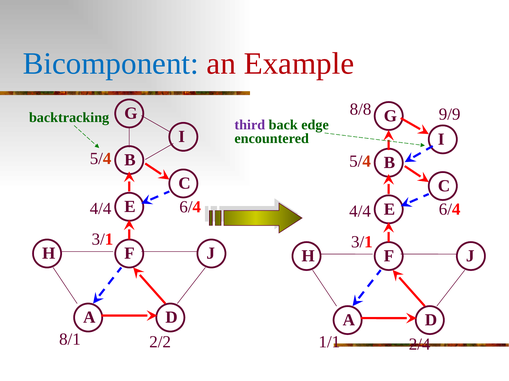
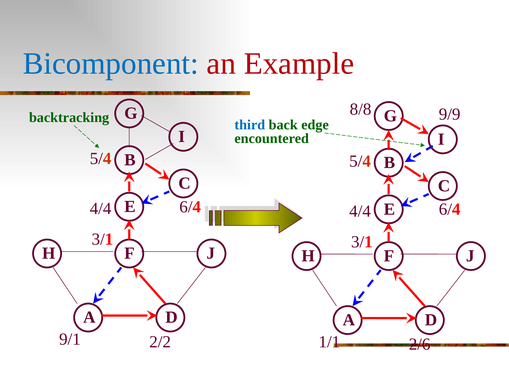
third colour: purple -> blue
8/1: 8/1 -> 9/1
2/4: 2/4 -> 2/6
